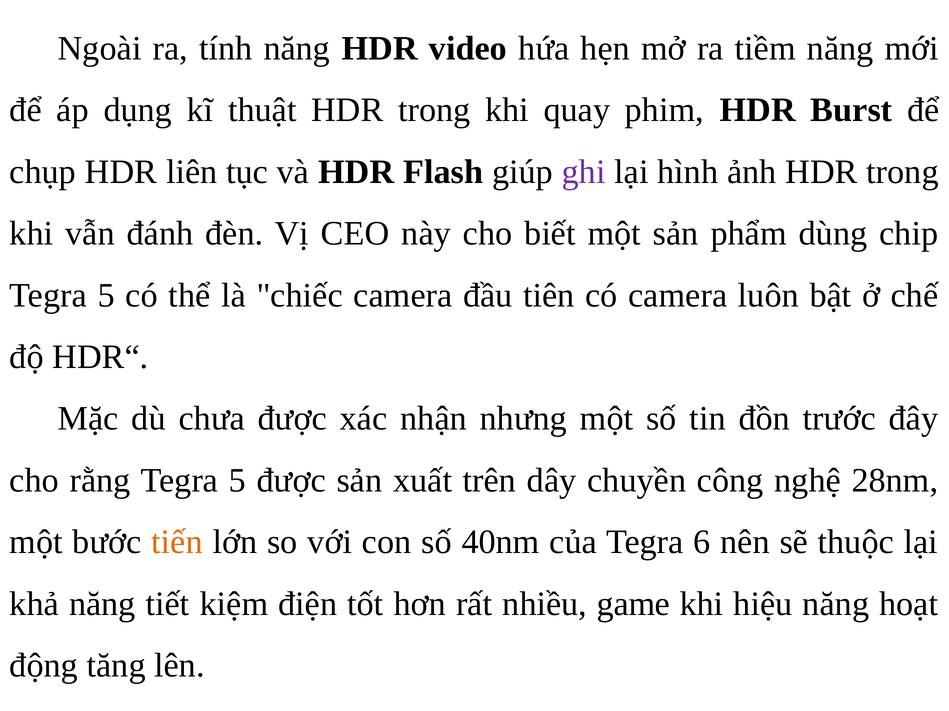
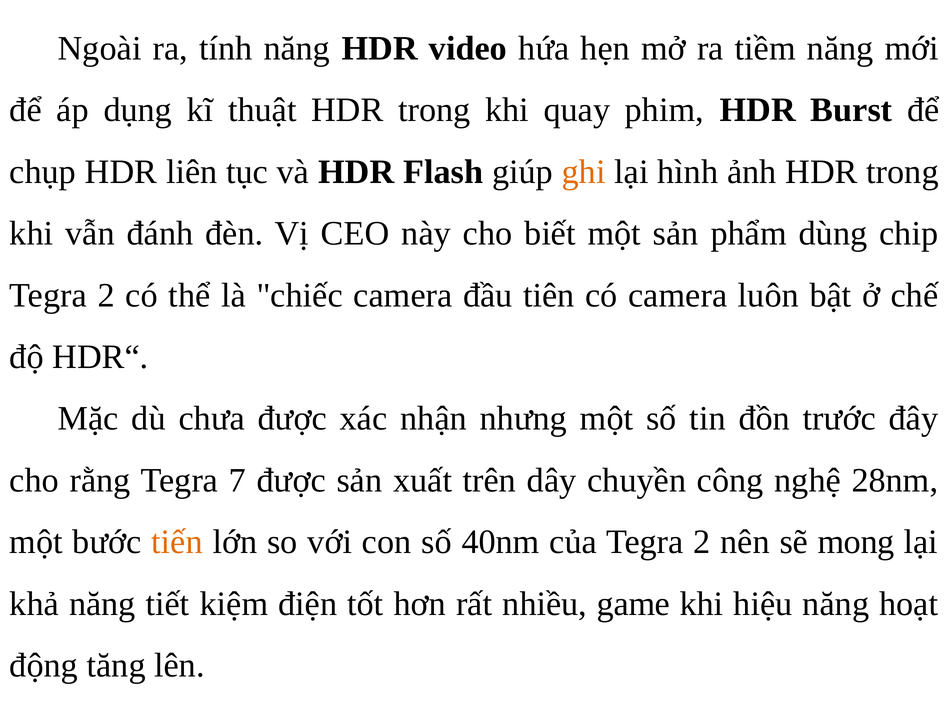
ghi colour: purple -> orange
5 at (106, 296): 5 -> 2
rằng Tegra 5: 5 -> 7
của Tegra 6: 6 -> 2
thuộc: thuộc -> mong
